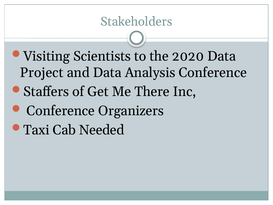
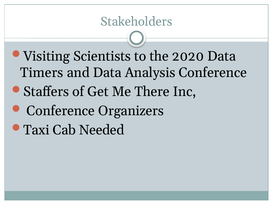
Project: Project -> Timers
